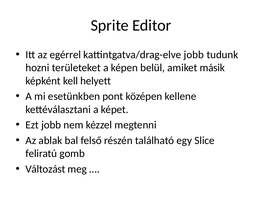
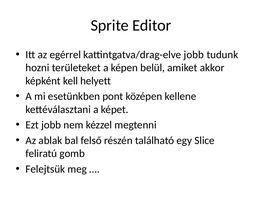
másik: másik -> akkor
Változást: Változást -> Felejtsük
